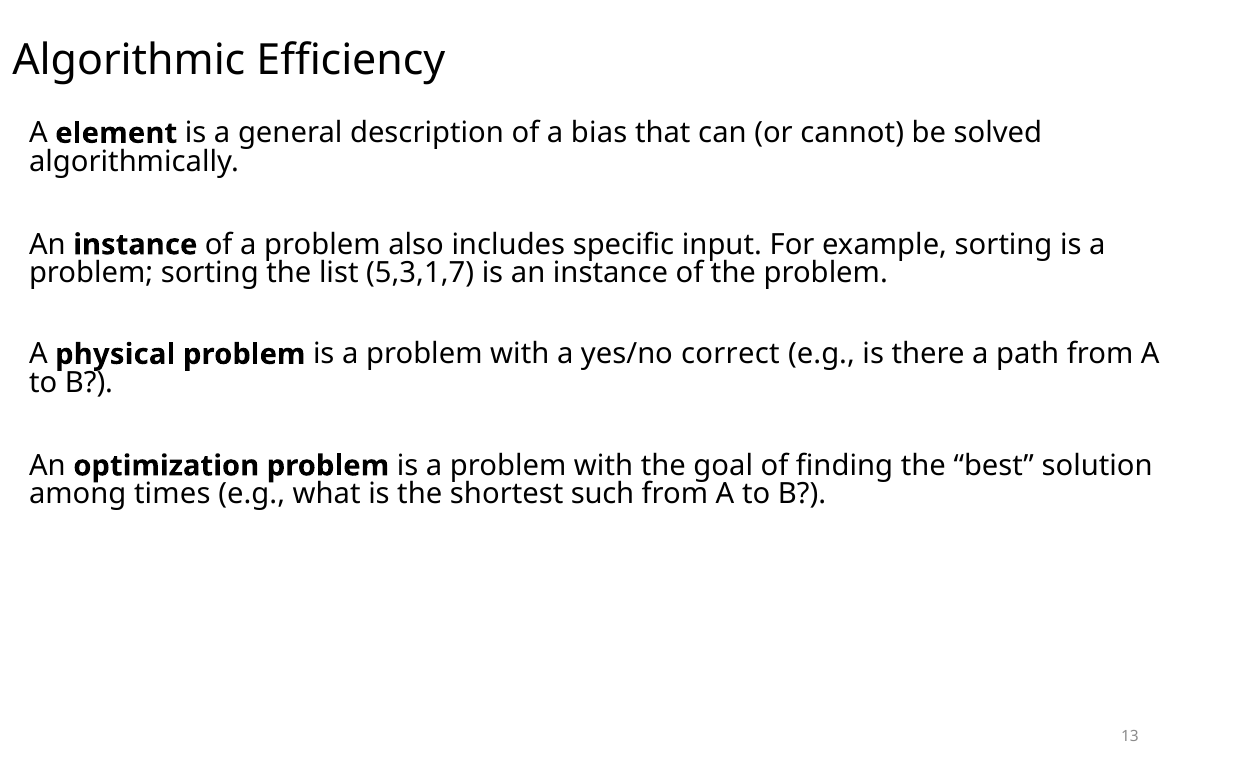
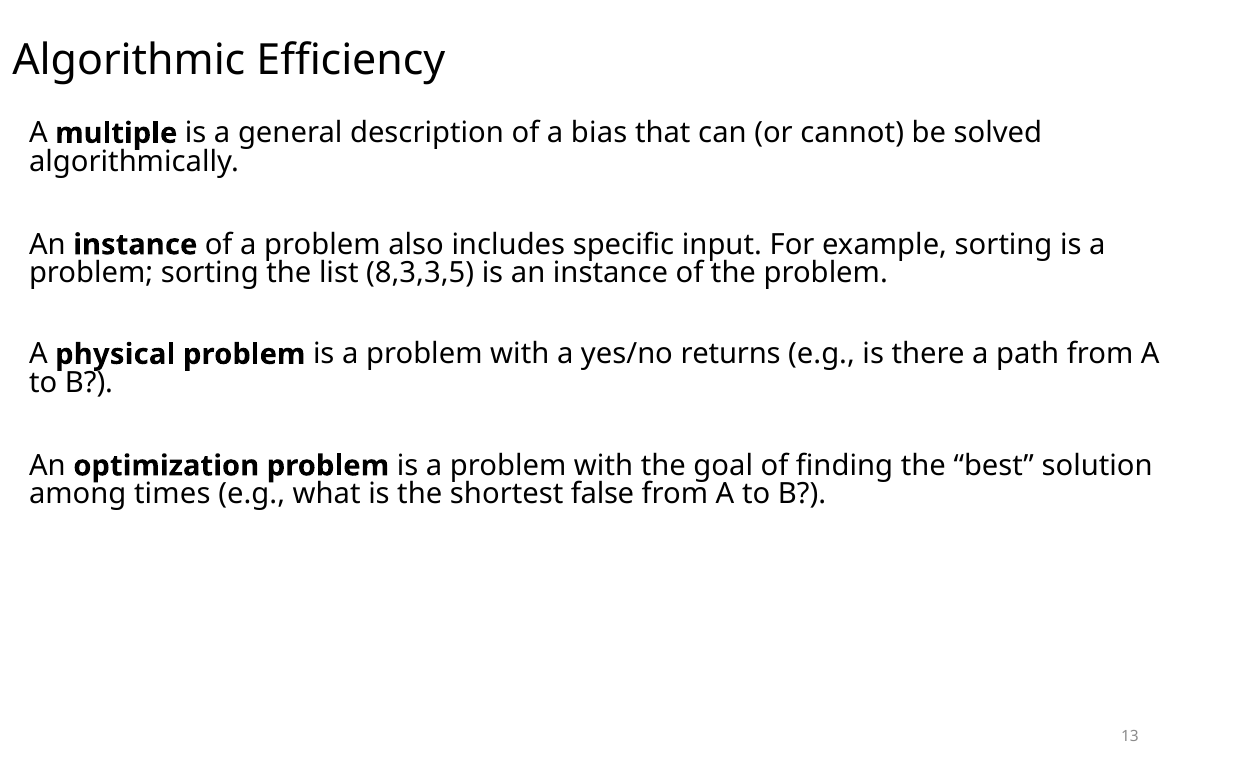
element: element -> multiple
5,3,1,7: 5,3,1,7 -> 8,3,3,5
correct: correct -> returns
such: such -> false
